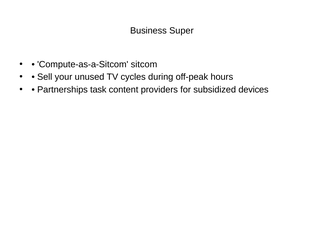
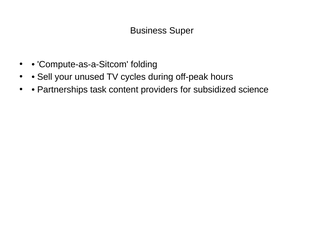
sitcom: sitcom -> folding
devices: devices -> science
